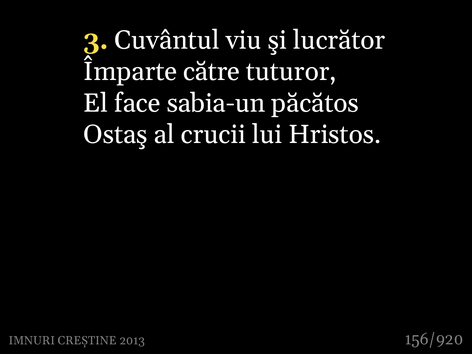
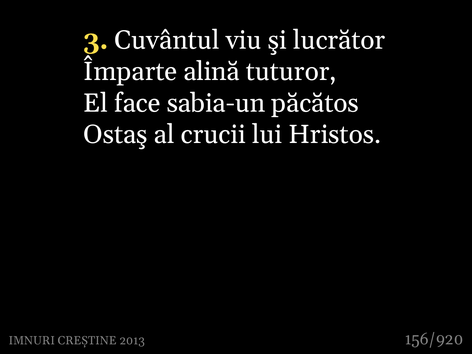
către: către -> alină
